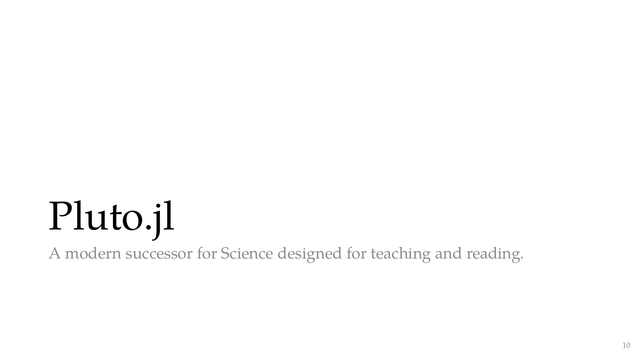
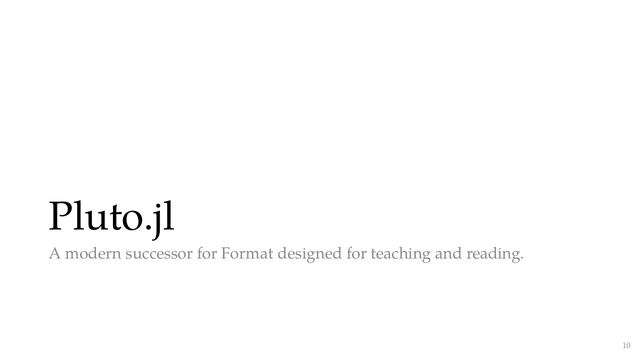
Science: Science -> Format
